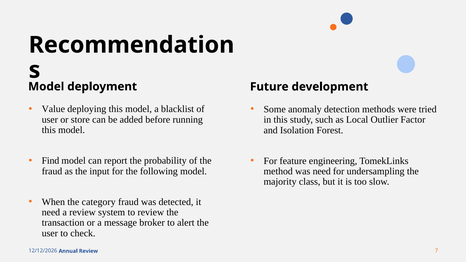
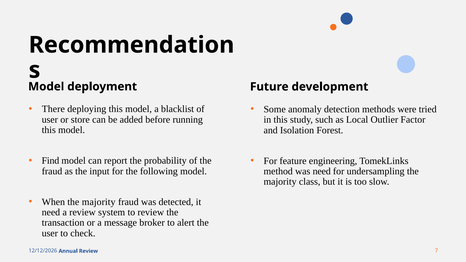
Value: Value -> There
When the category: category -> majority
